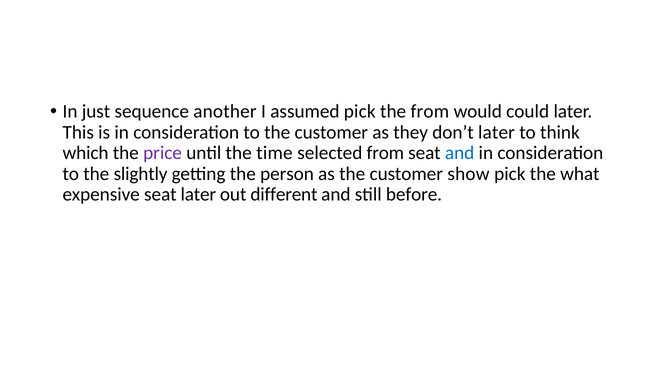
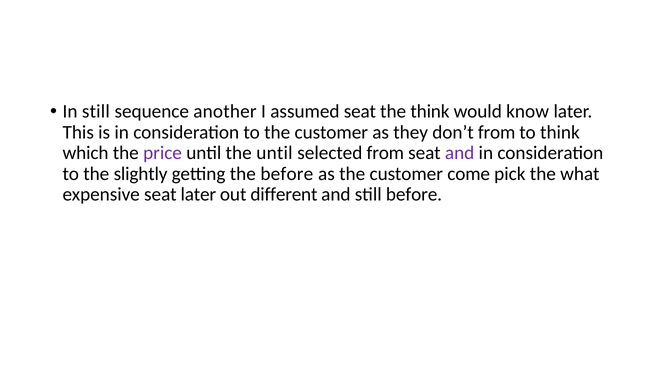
In just: just -> still
assumed pick: pick -> seat
the from: from -> think
could: could -> know
don’t later: later -> from
the time: time -> until
and at (460, 153) colour: blue -> purple
the person: person -> before
show: show -> come
